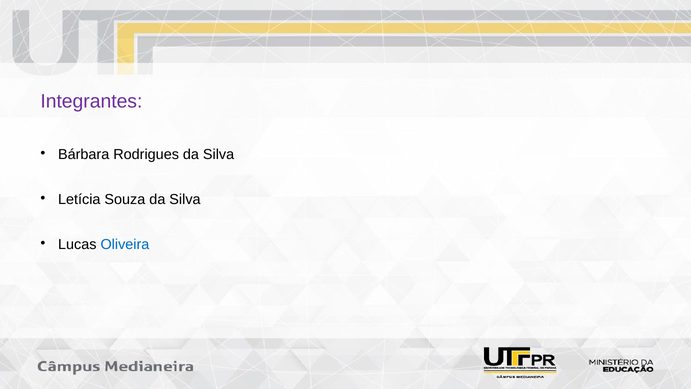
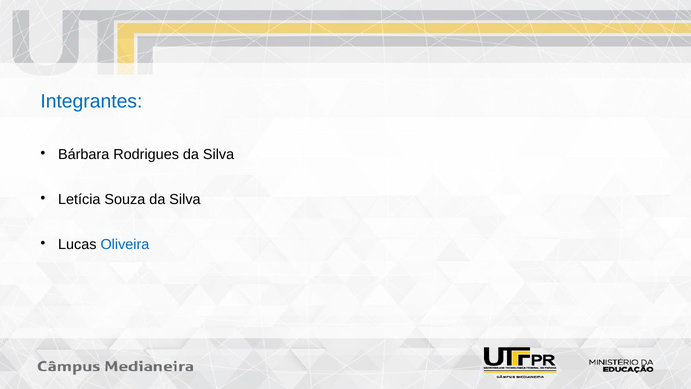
Integrantes colour: purple -> blue
